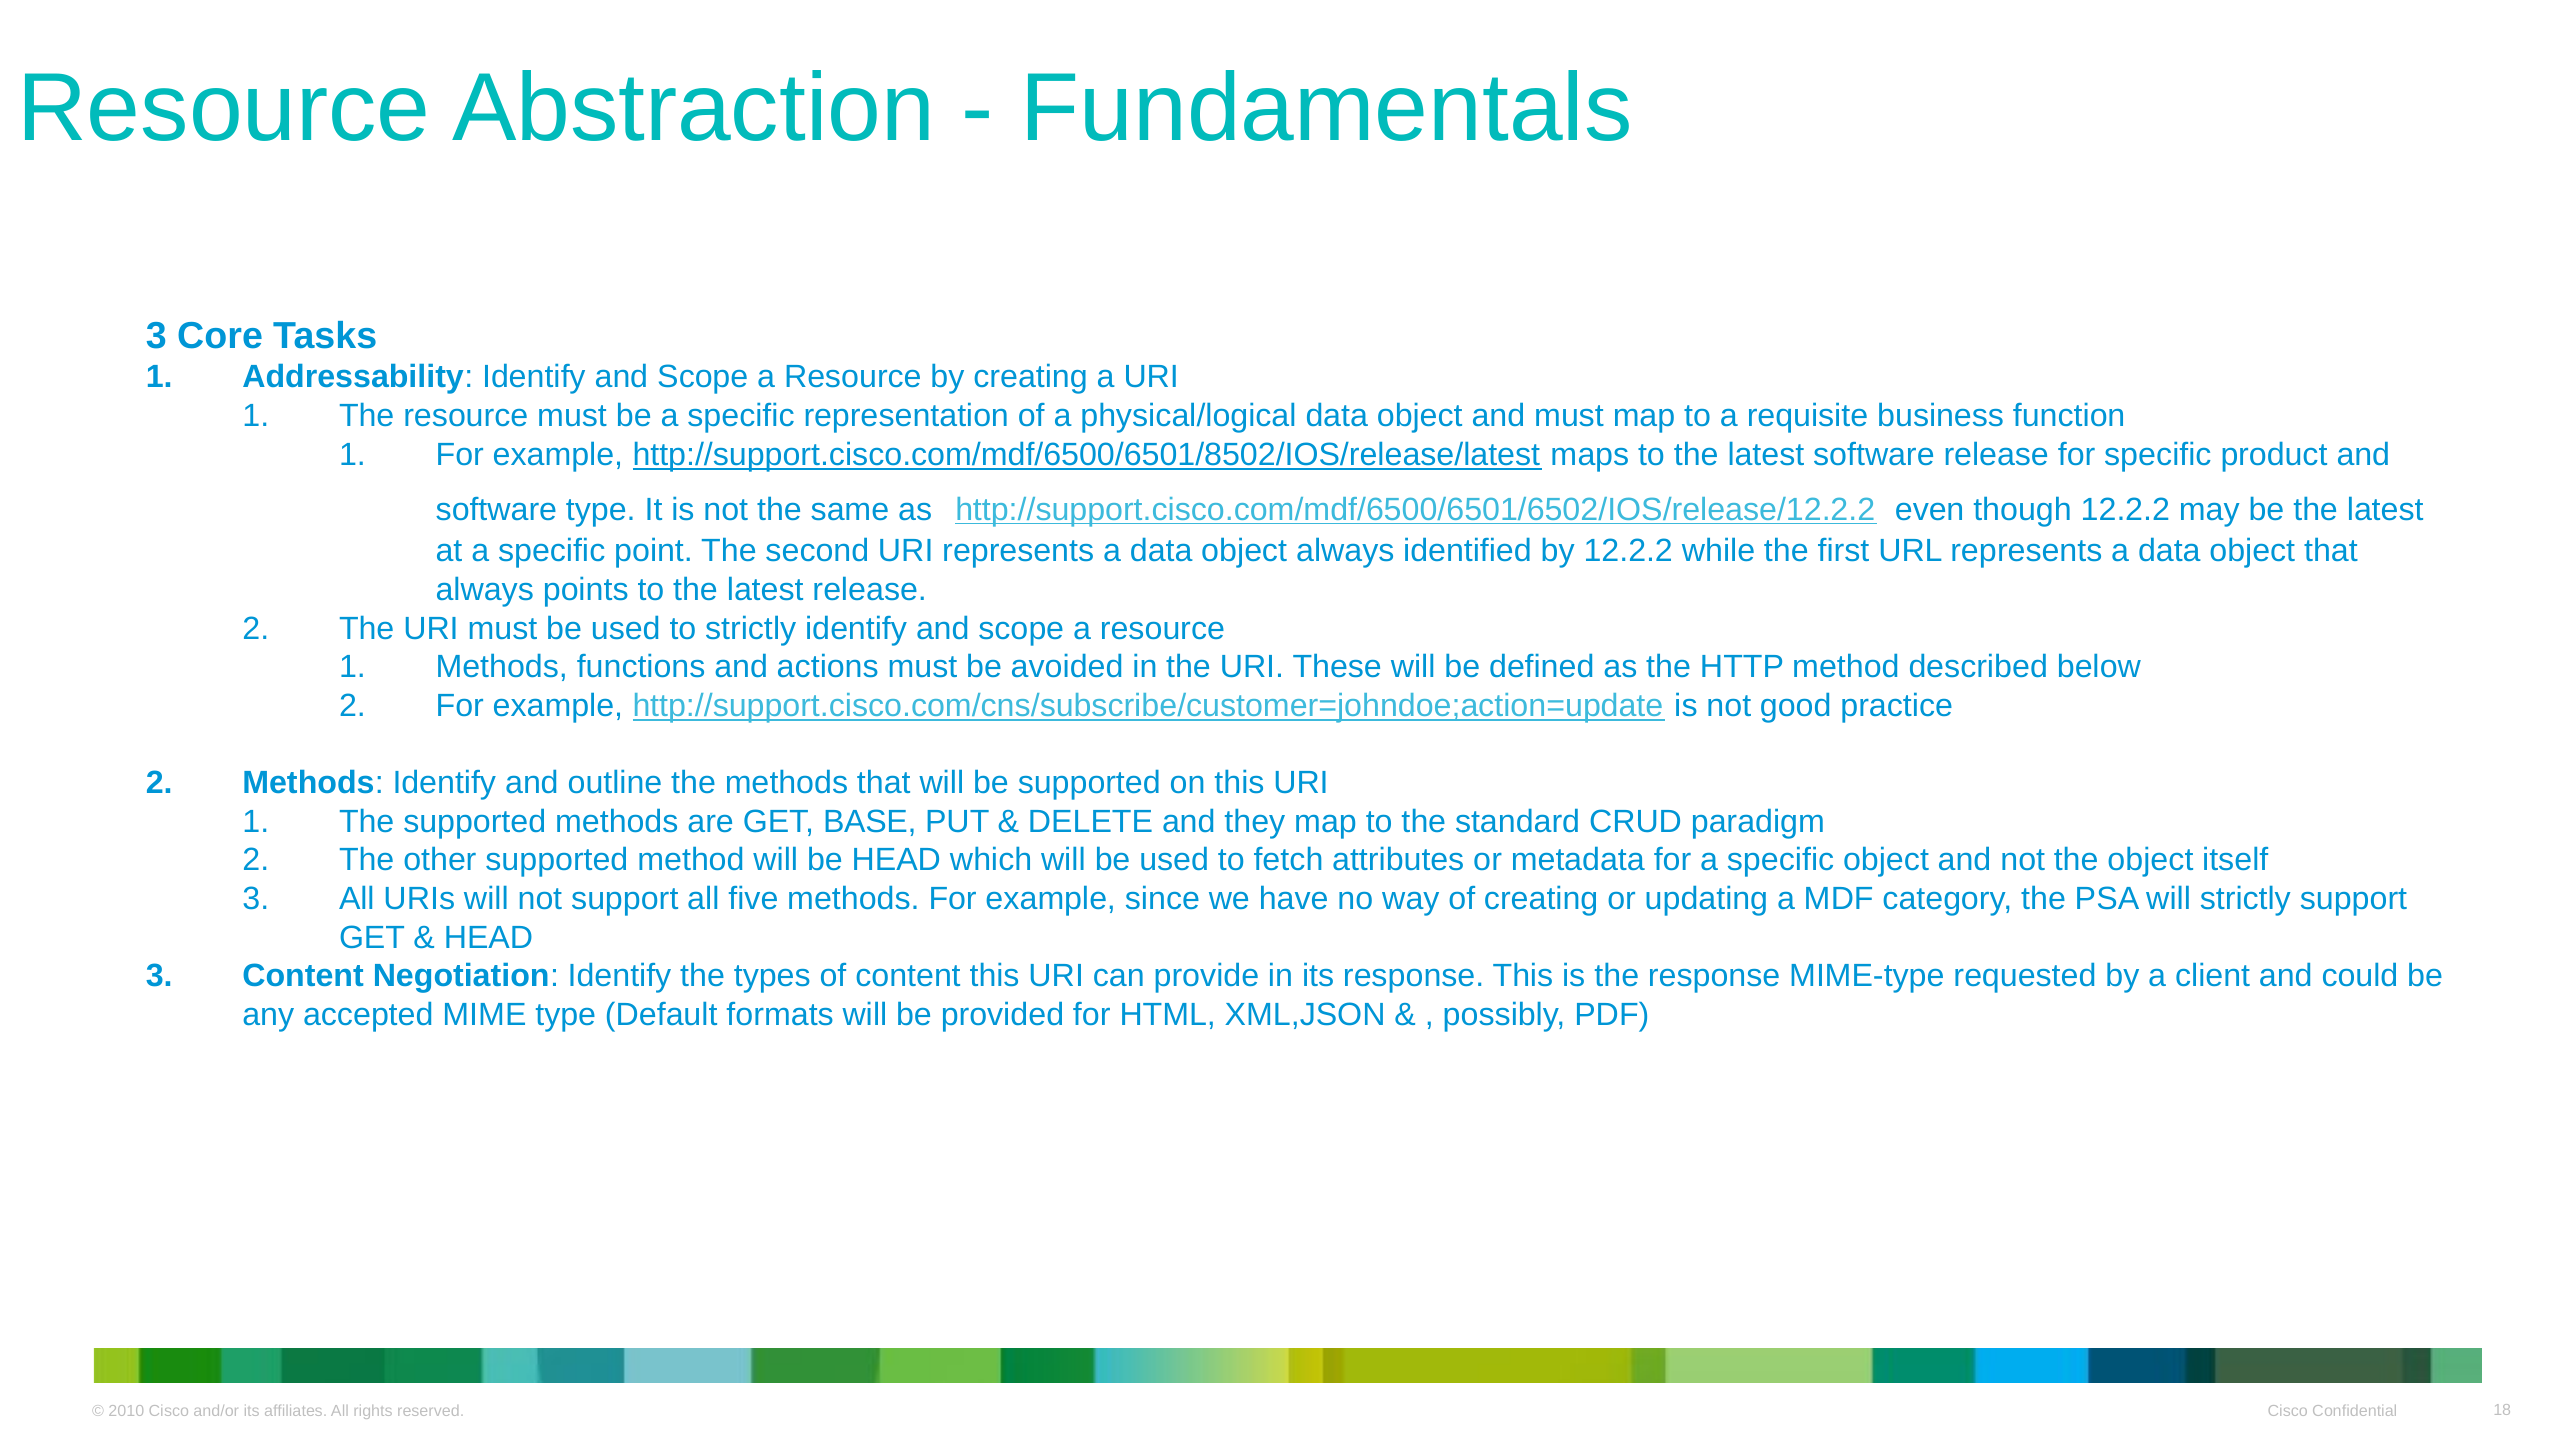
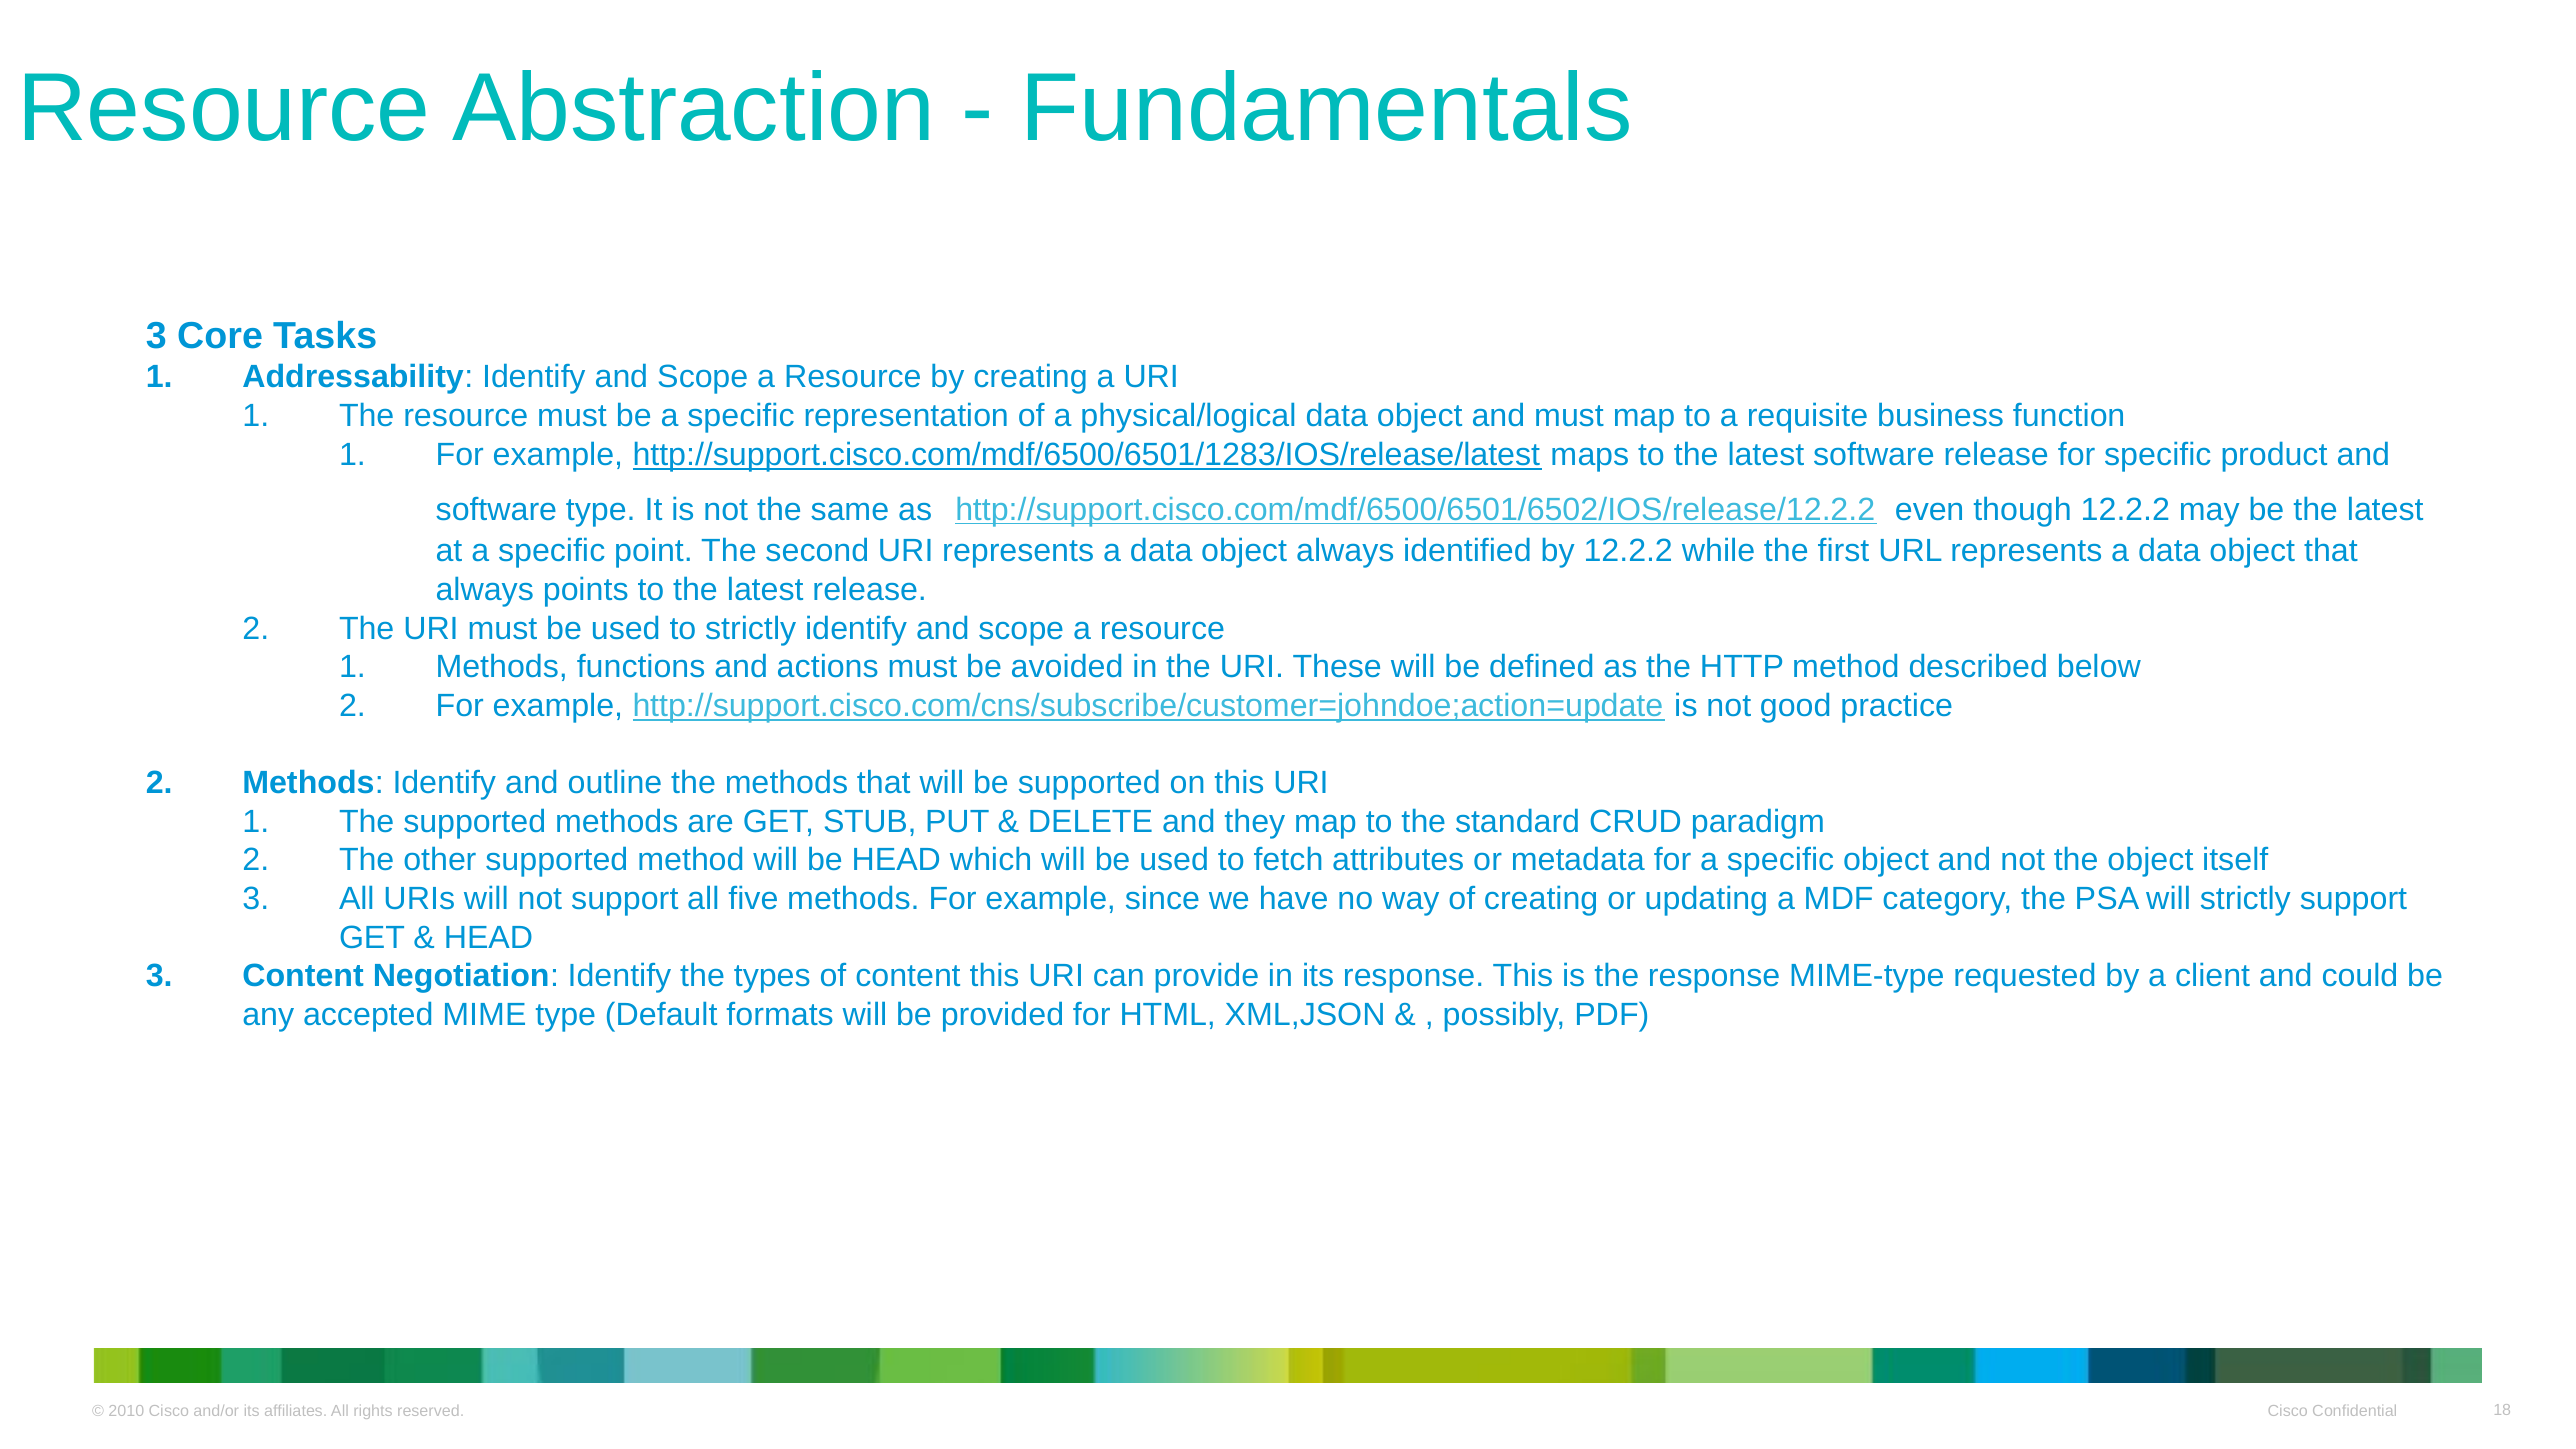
http://support.cisco.com/mdf/6500/6501/8502/IOS/release/latest: http://support.cisco.com/mdf/6500/6501/8502/IOS/release/latest -> http://support.cisco.com/mdf/6500/6501/1283/IOS/release/latest
BASE: BASE -> STUB
